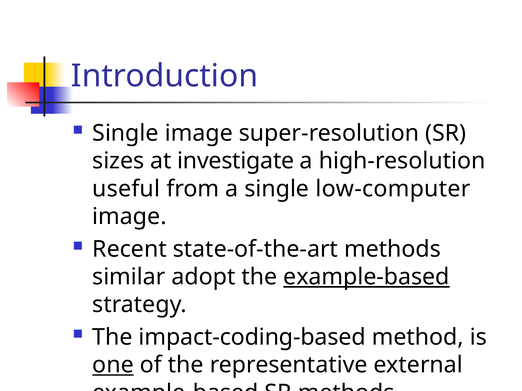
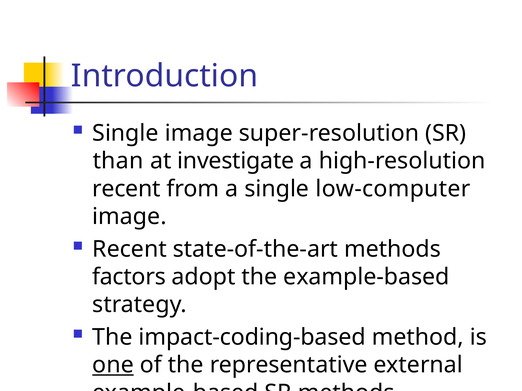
sizes: sizes -> than
useful at (126, 189): useful -> recent
similar: similar -> factors
example-based at (366, 277) underline: present -> none
